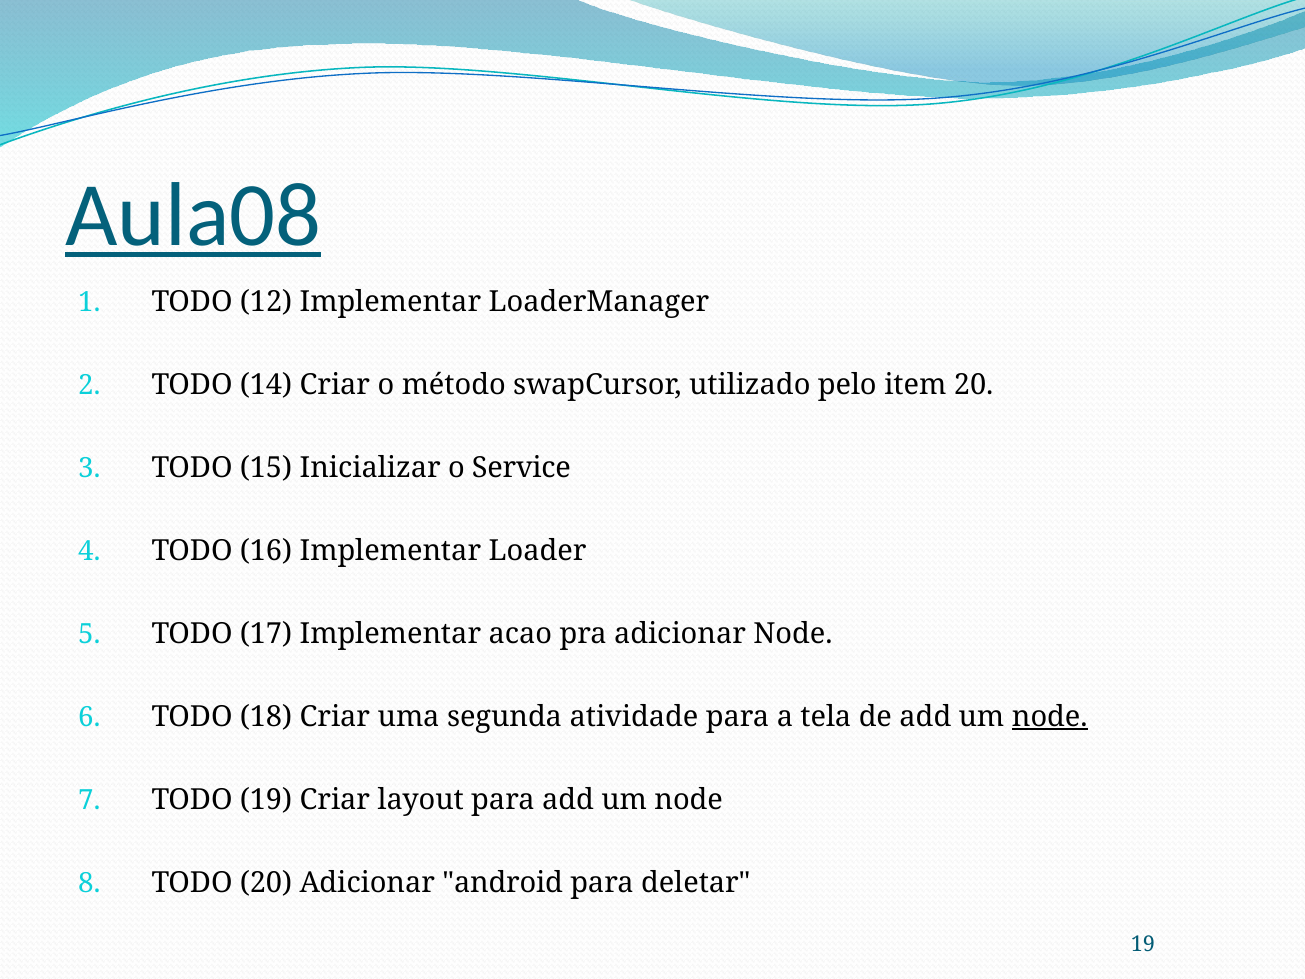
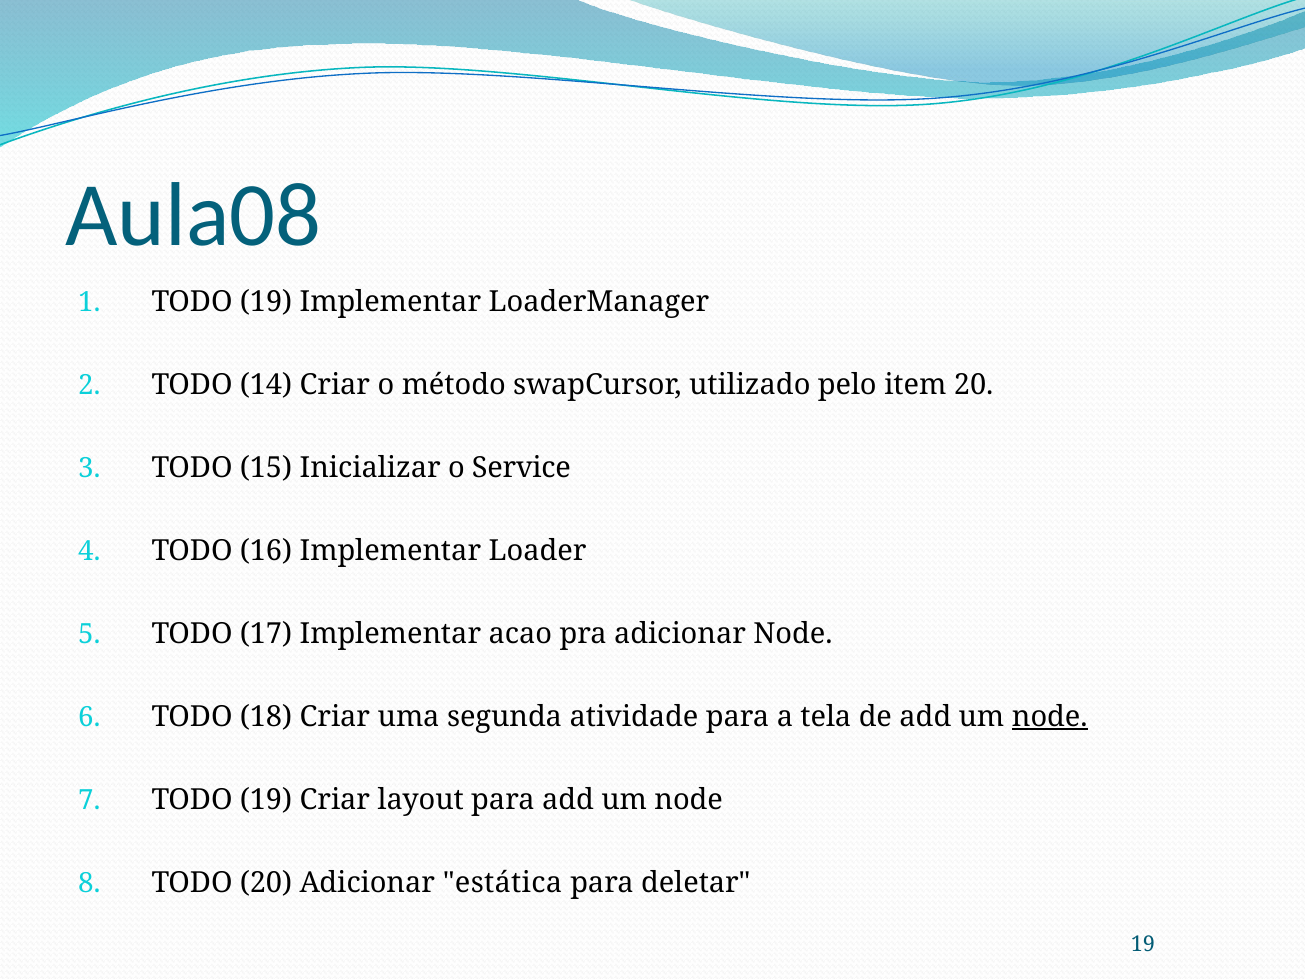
Aula08 underline: present -> none
12 at (266, 302): 12 -> 19
android: android -> estática
